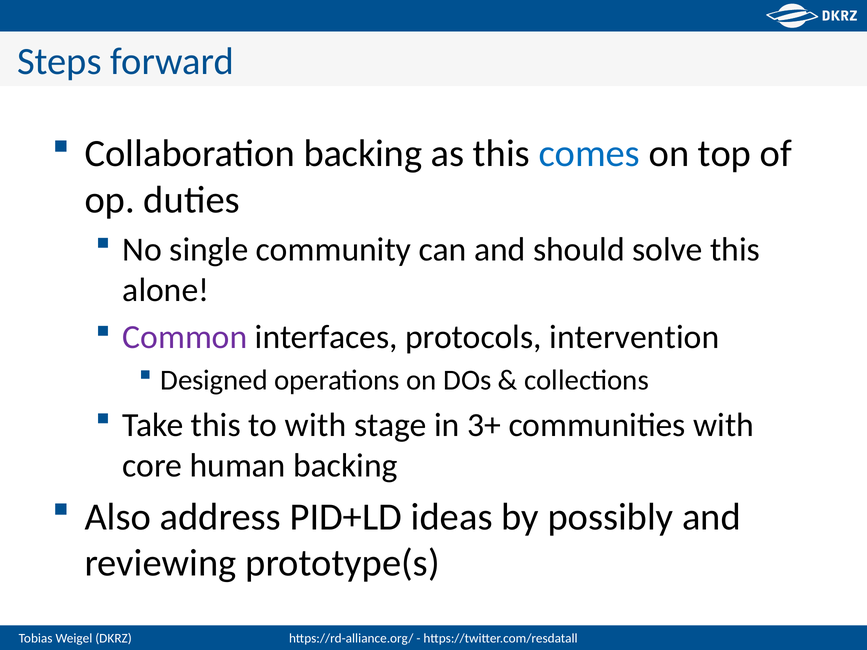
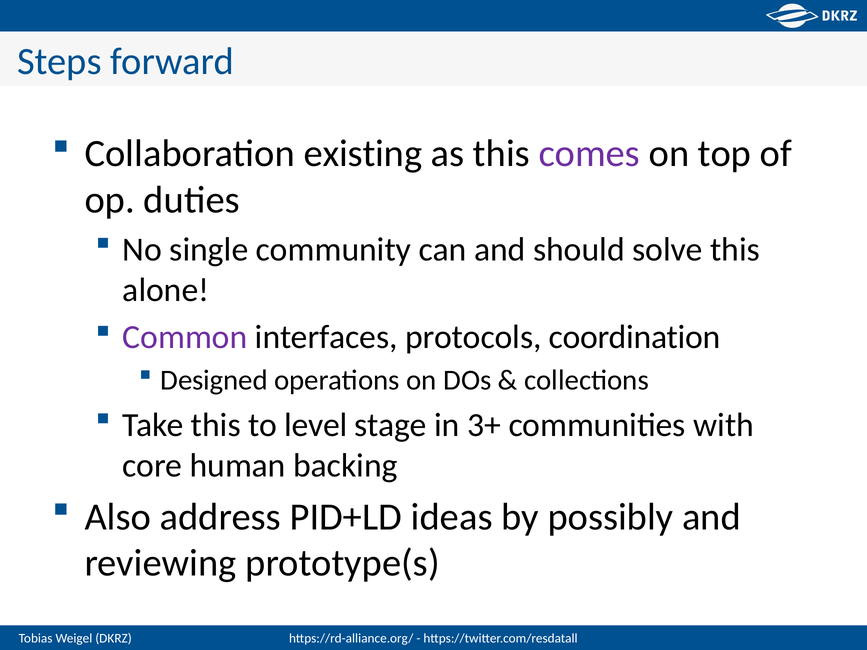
Collaboration backing: backing -> existing
comes colour: blue -> purple
intervention: intervention -> coordination
to with: with -> level
